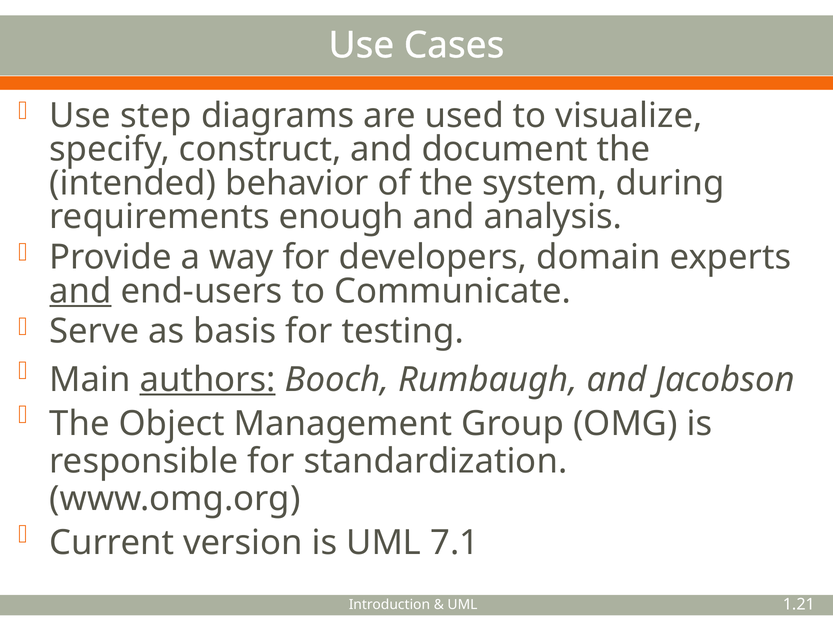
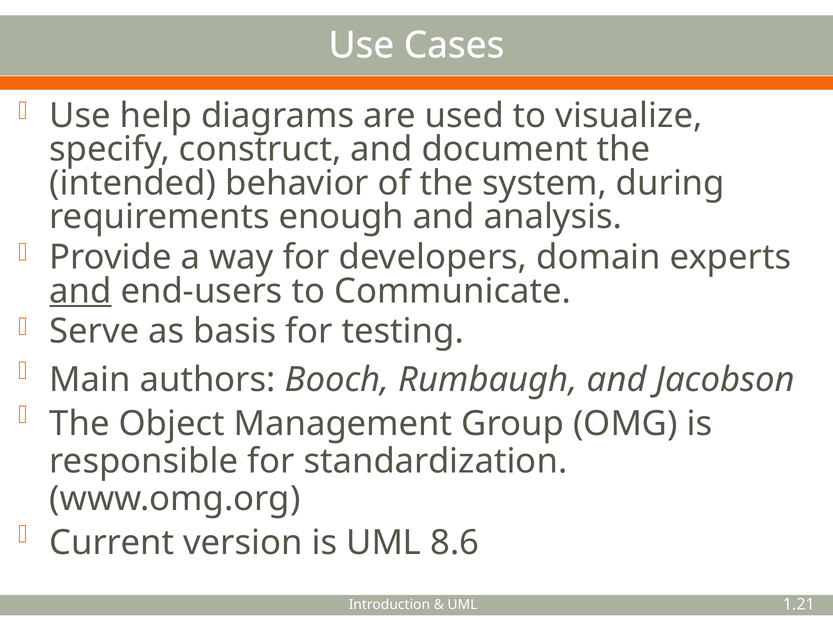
step: step -> help
authors underline: present -> none
7.1: 7.1 -> 8.6
